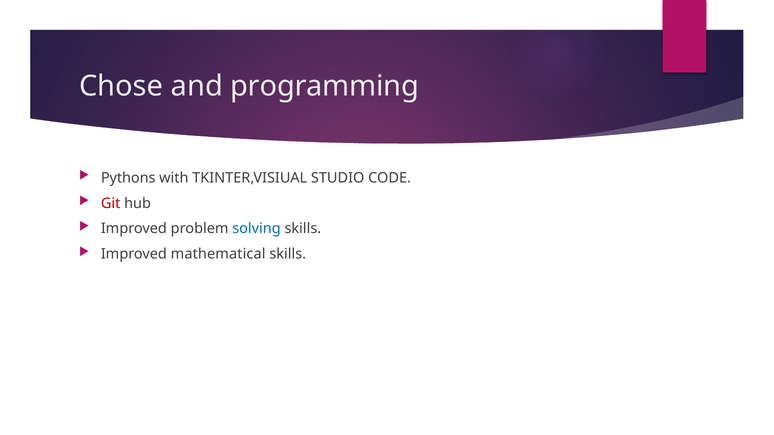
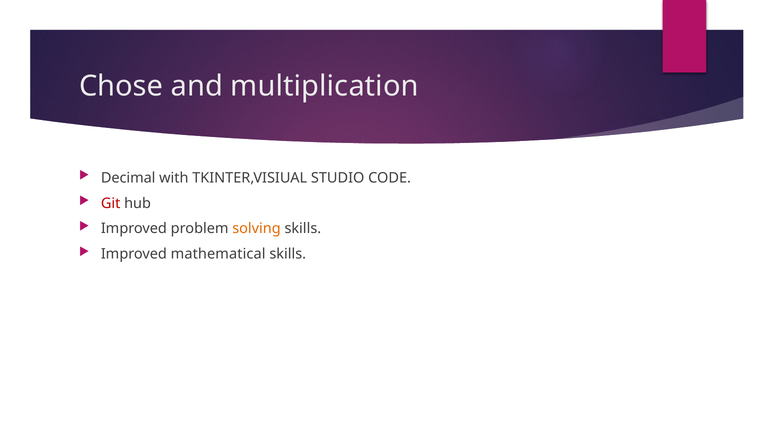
programming: programming -> multiplication
Pythons: Pythons -> Decimal
solving colour: blue -> orange
